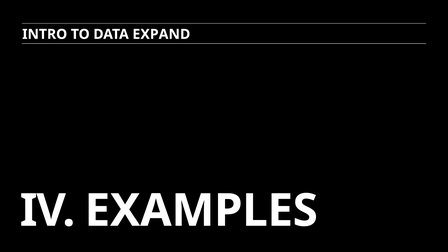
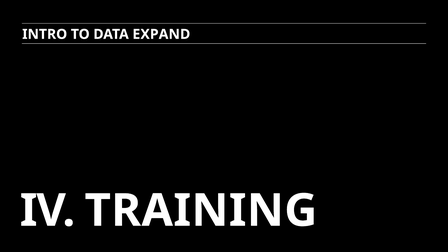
EXAMPLES: EXAMPLES -> TRAINING
